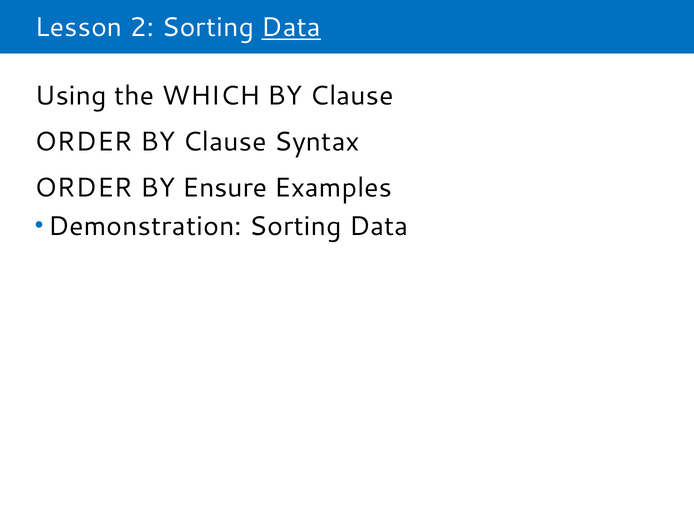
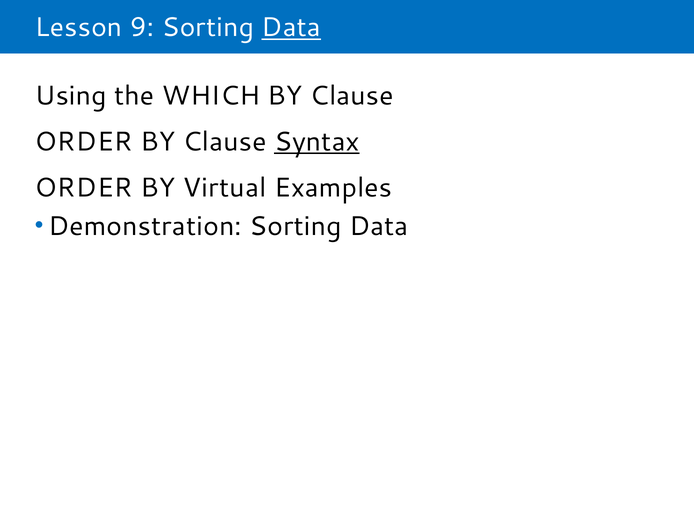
2: 2 -> 9
Syntax underline: none -> present
Ensure: Ensure -> Virtual
